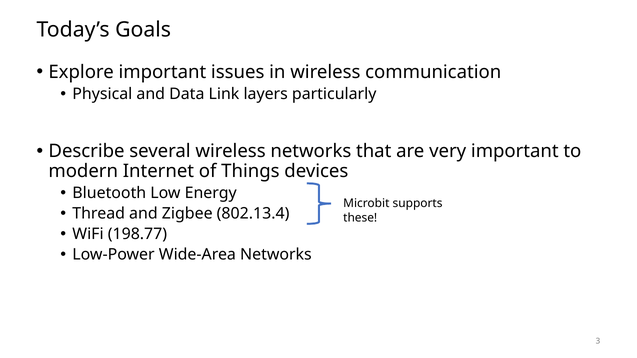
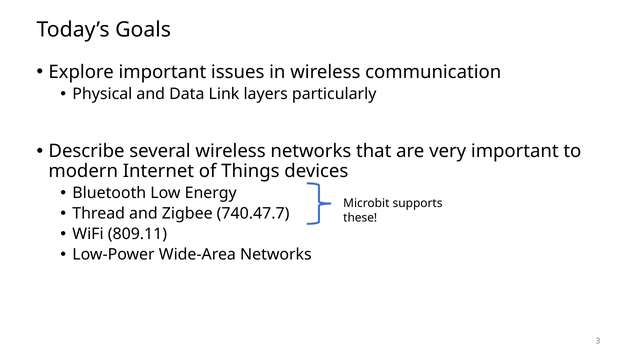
802.13.4: 802.13.4 -> 740.47.7
198.77: 198.77 -> 809.11
